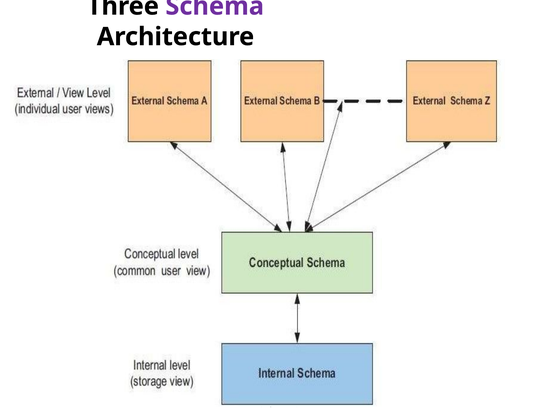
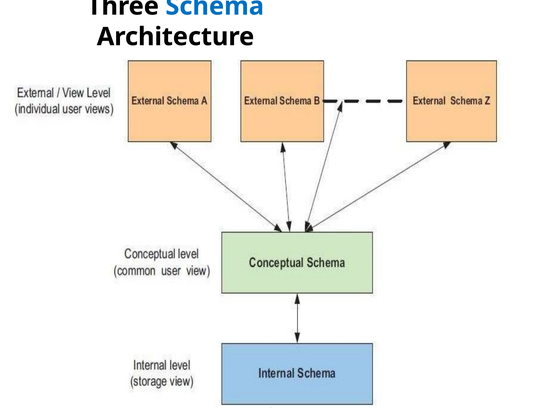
Schema colour: purple -> blue
